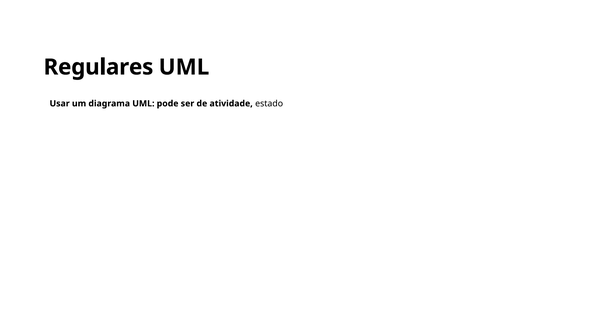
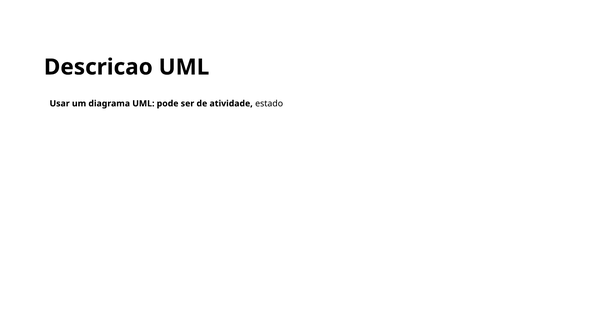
Regulares: Regulares -> Descricao
